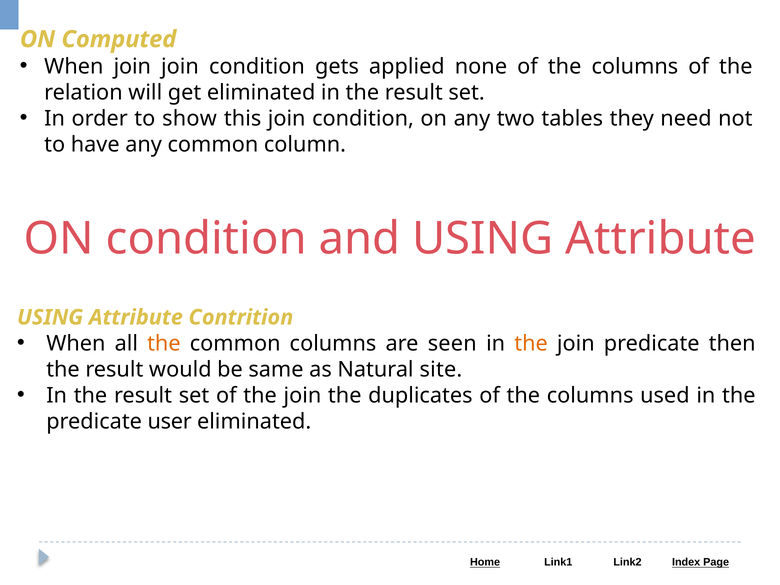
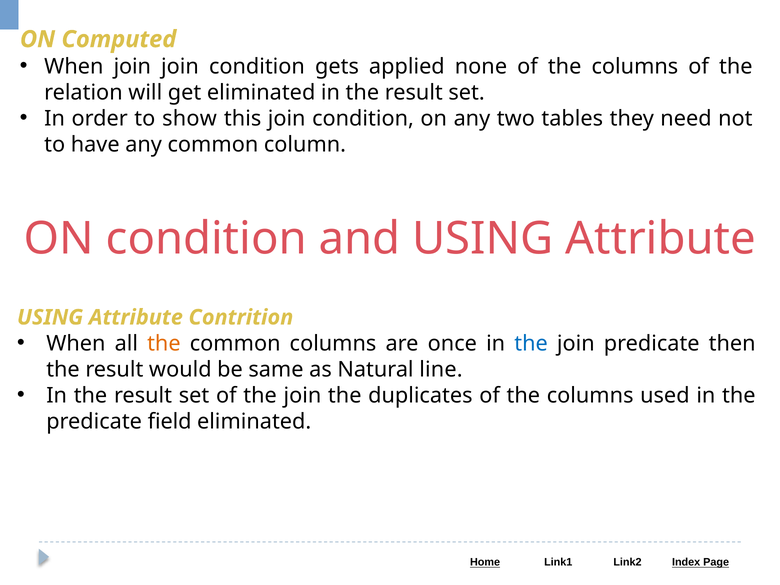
seen: seen -> once
the at (531, 343) colour: orange -> blue
site: site -> line
user: user -> field
